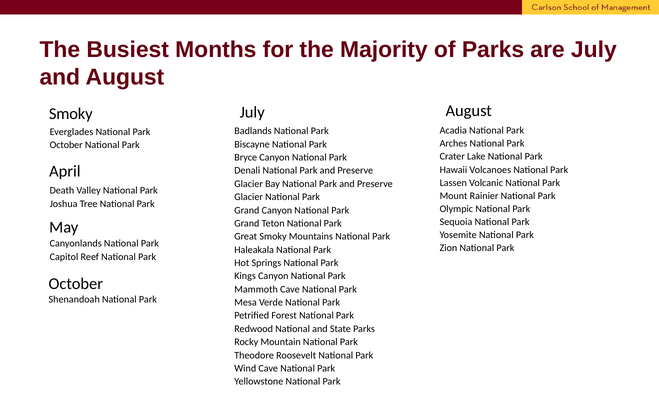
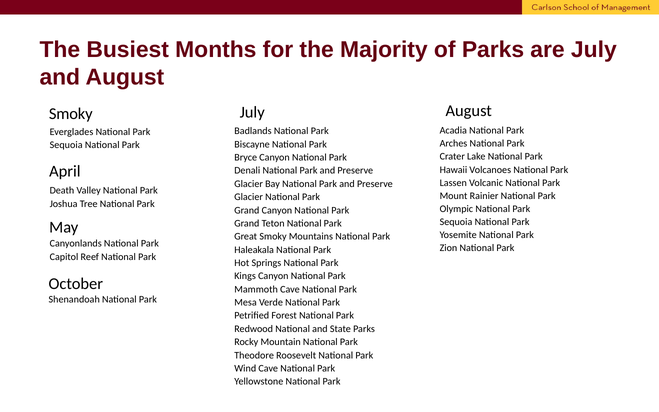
October at (66, 145): October -> Sequoia
